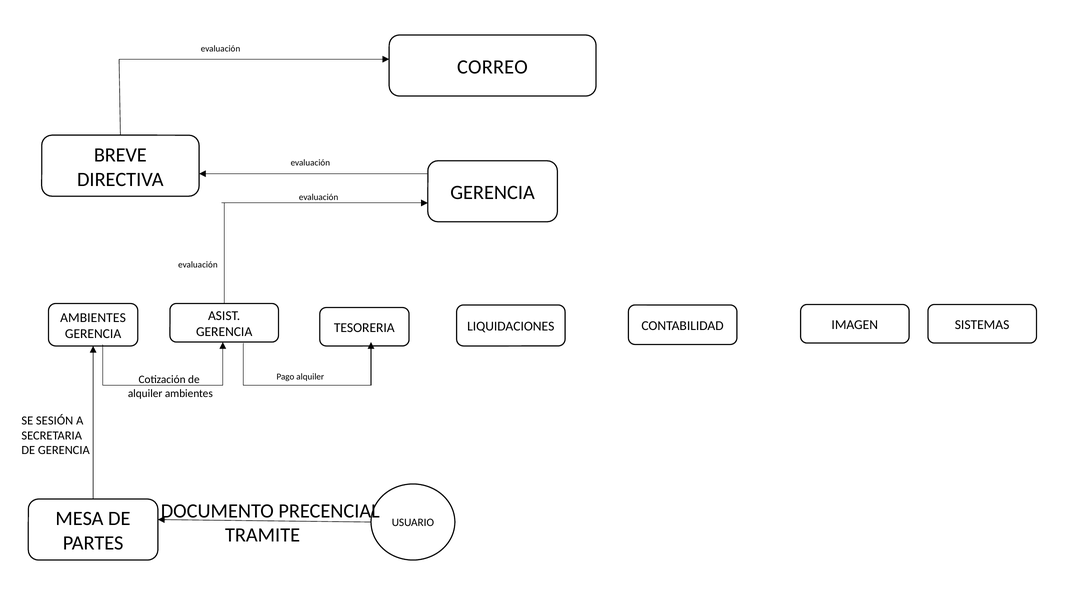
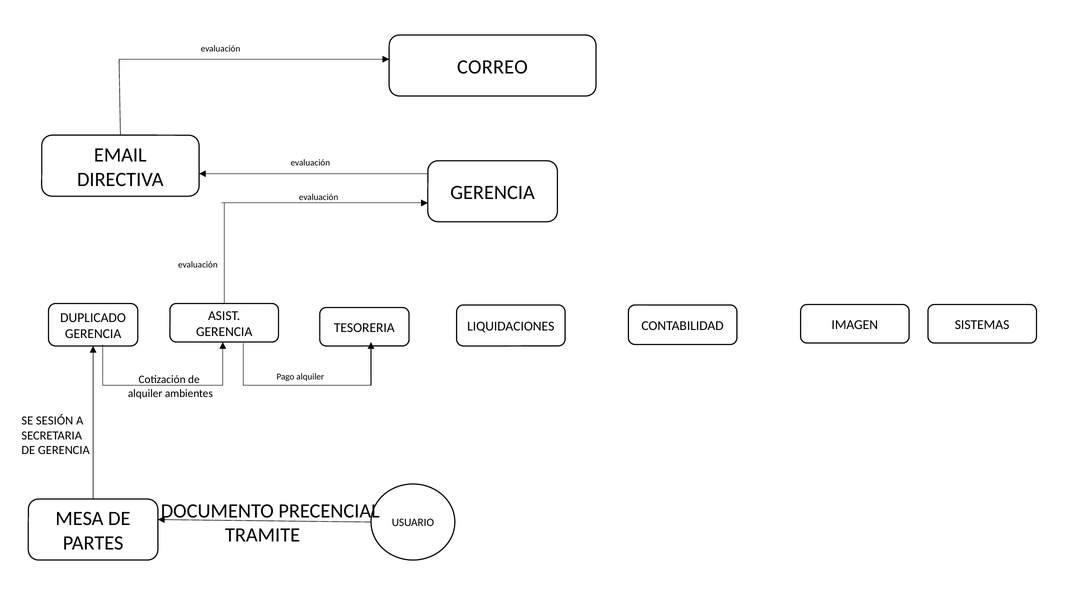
BREVE: BREVE -> EMAIL
AMBIENTES at (93, 318): AMBIENTES -> DUPLICADO
